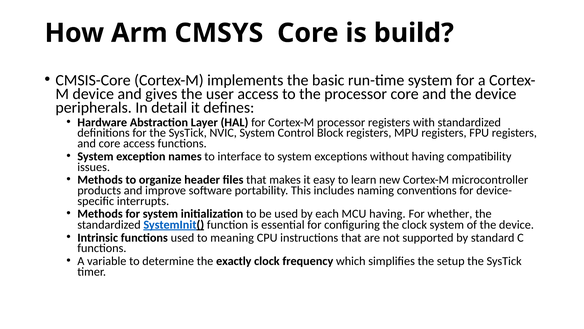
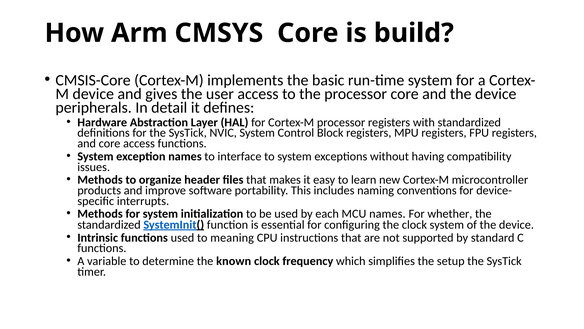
MCU having: having -> names
exactly: exactly -> known
